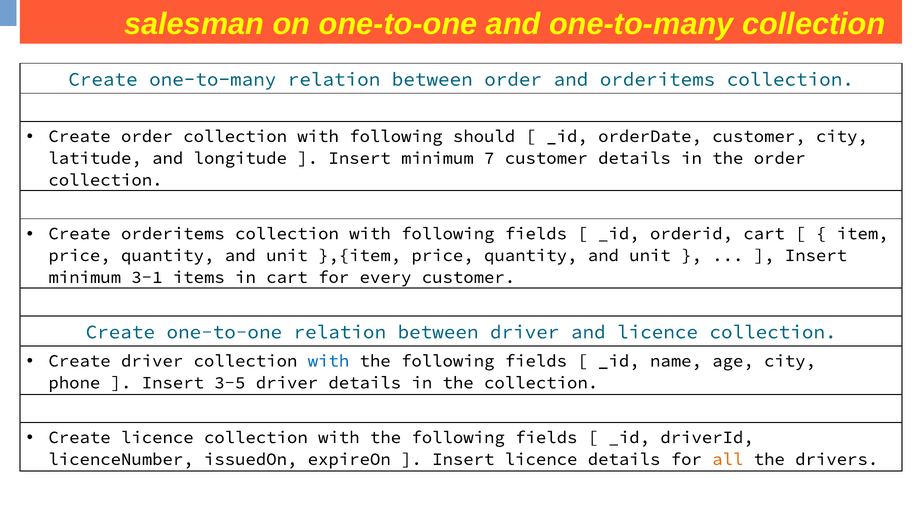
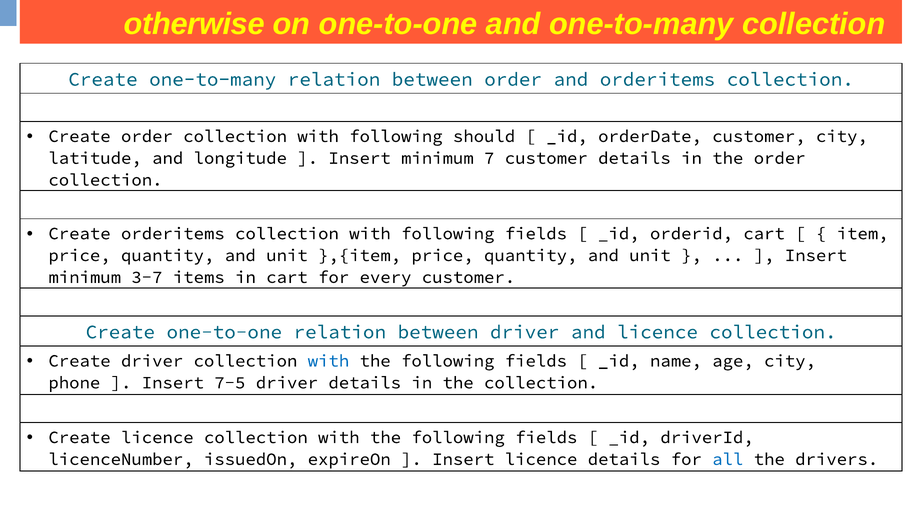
salesman: salesman -> otherwise
3-1: 3-1 -> 3-7
3-5: 3-5 -> 7-5
all colour: orange -> blue
